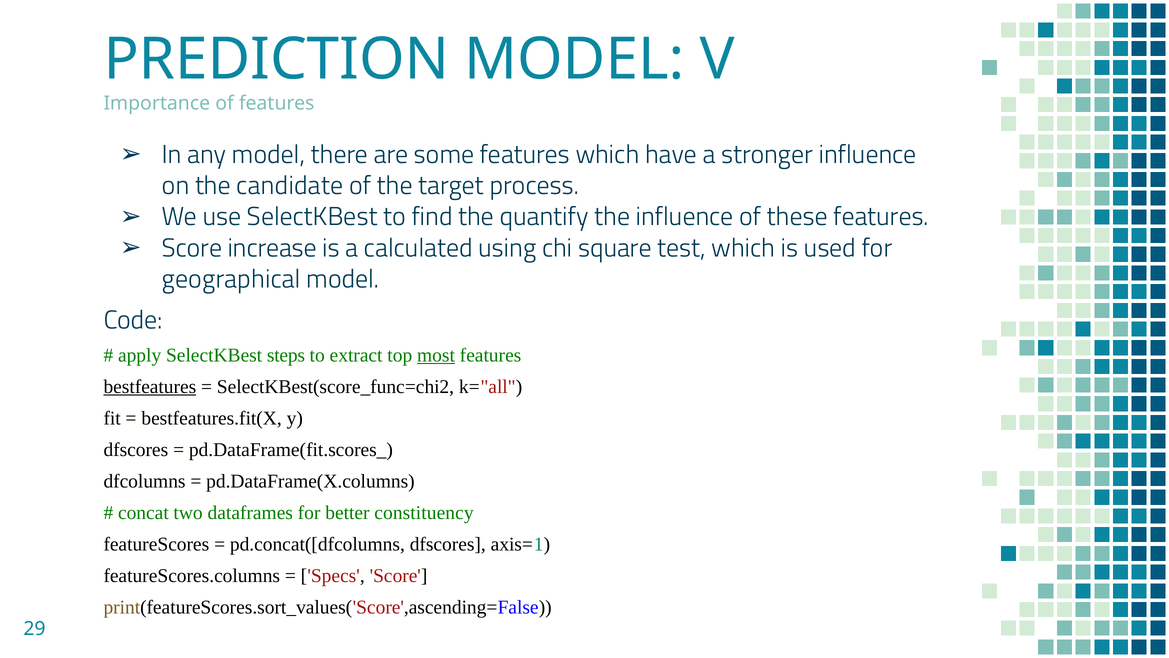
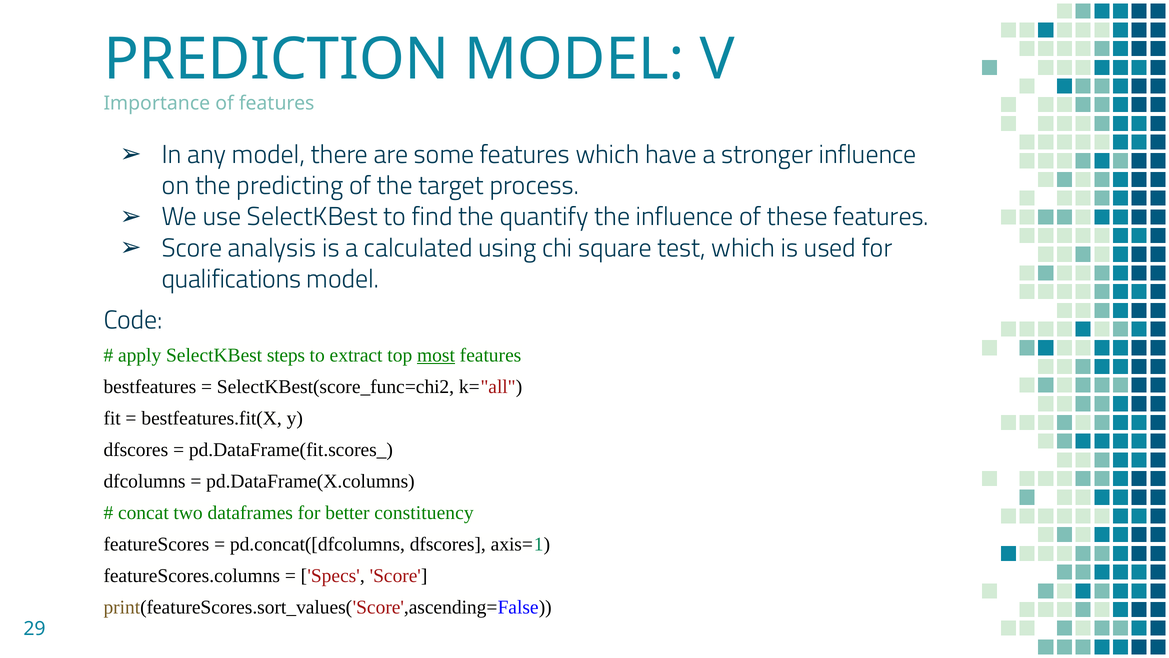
candidate: candidate -> predicting
increase: increase -> analysis
geographical: geographical -> qualifications
bestfeatures underline: present -> none
